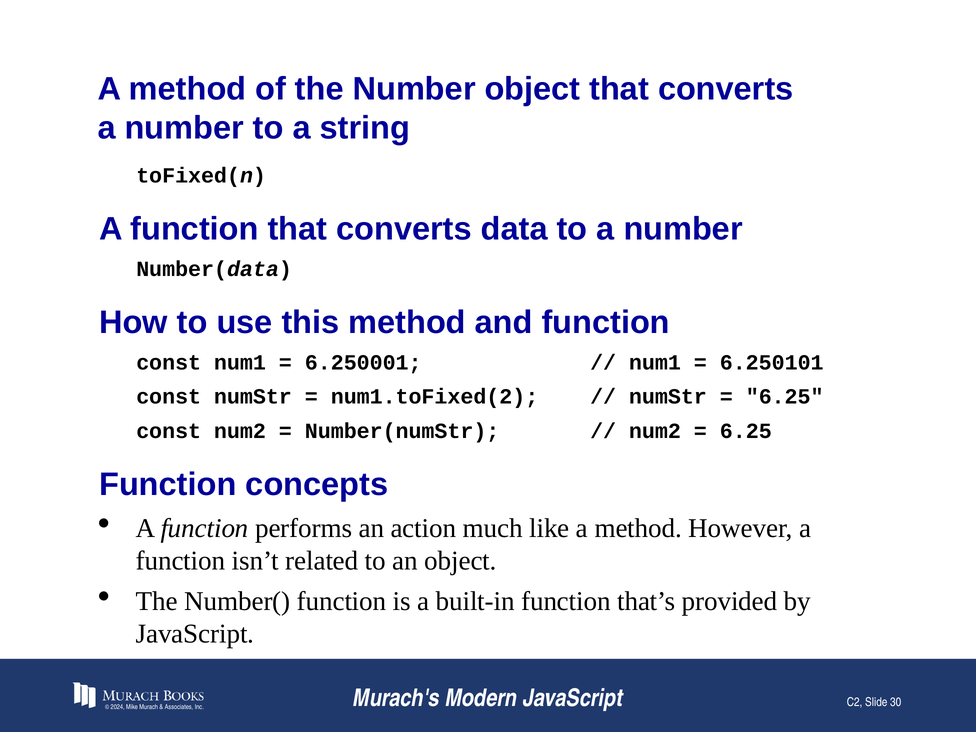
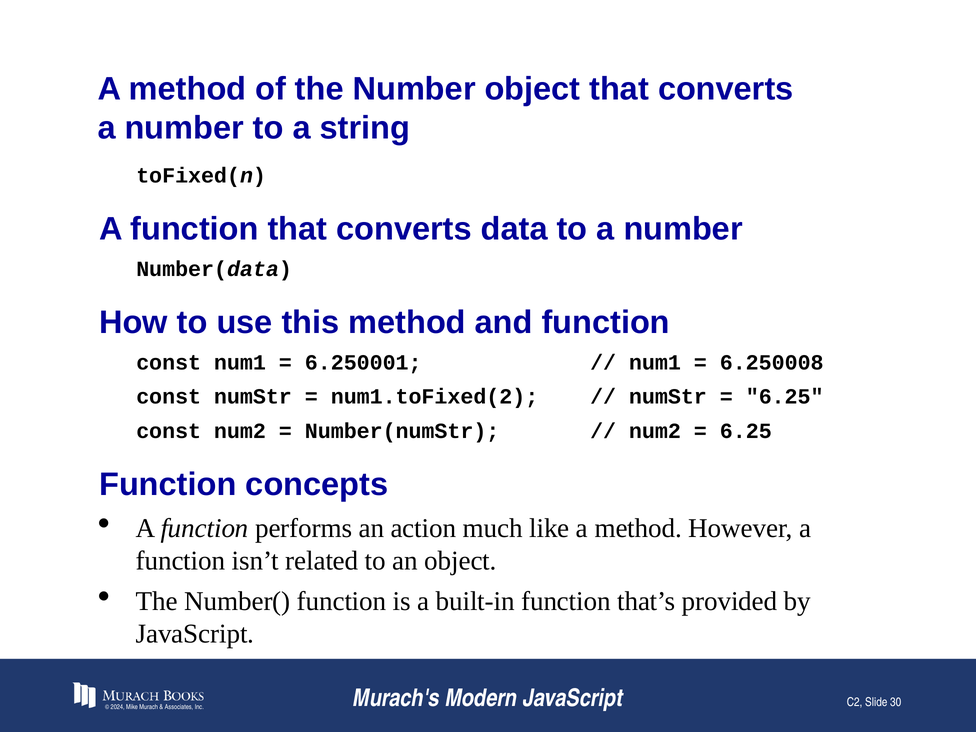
6.250101: 6.250101 -> 6.250008
